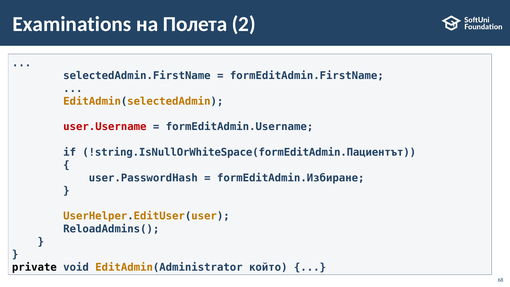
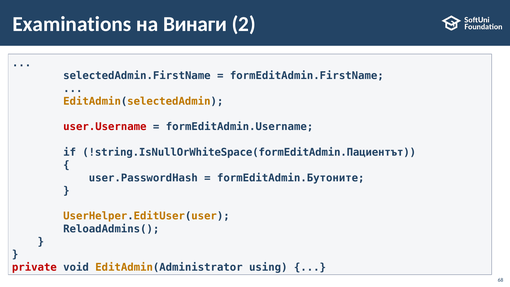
Полета: Полета -> Винаги
formEditAdmin.Избиране: formEditAdmin.Избиране -> formEditAdmin.Бутоните
private colour: black -> red
който: който -> using
